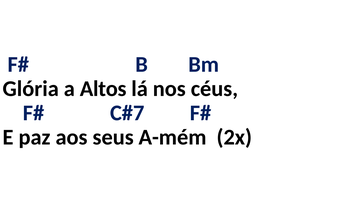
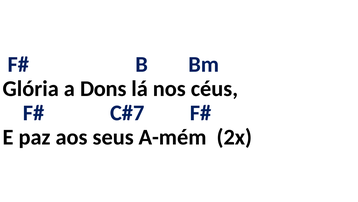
Altos: Altos -> Dons
